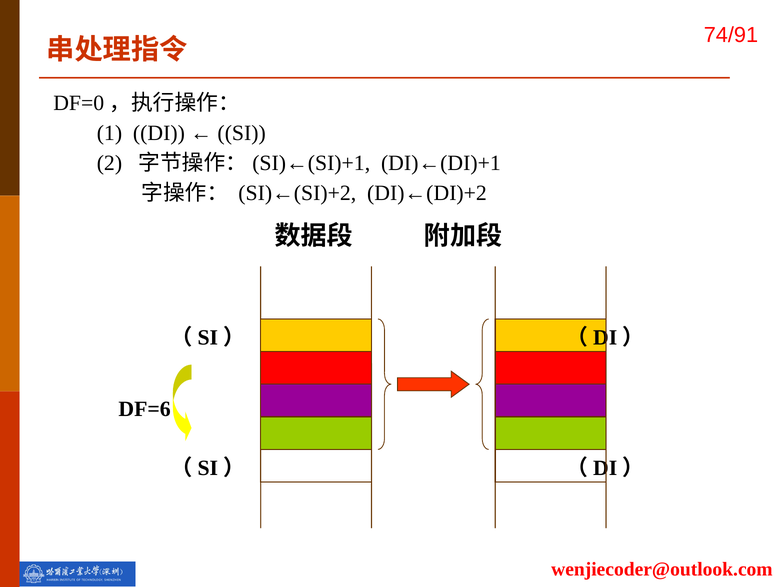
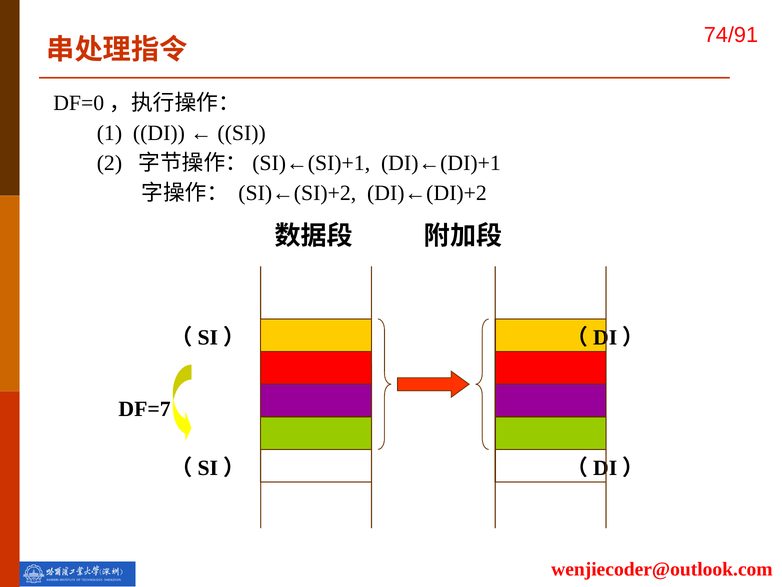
DF=6: DF=6 -> DF=7
